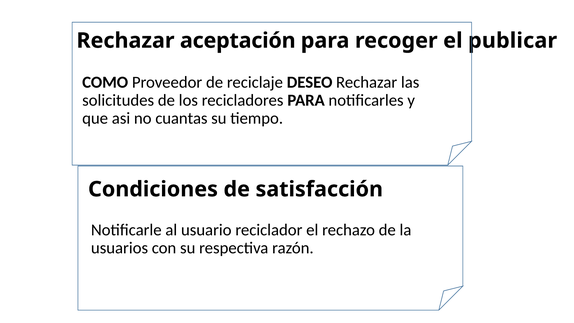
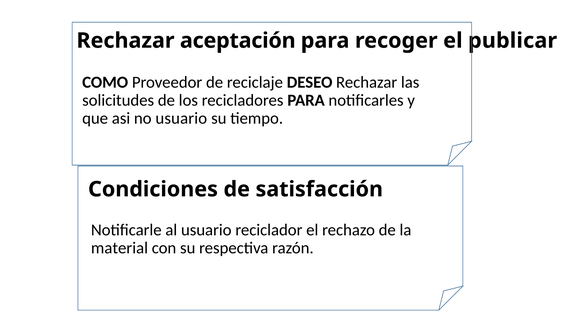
no cuantas: cuantas -> usuario
usuarios: usuarios -> material
